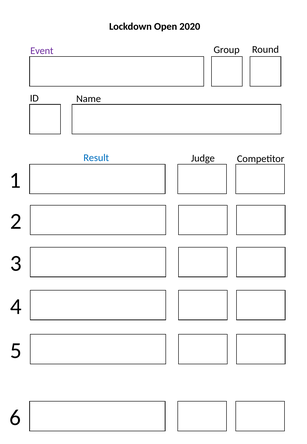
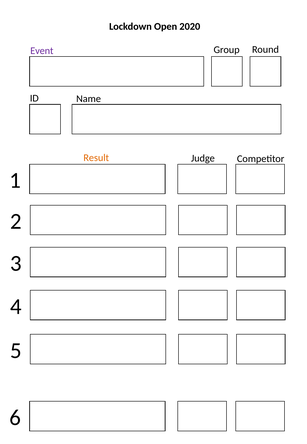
Result colour: blue -> orange
